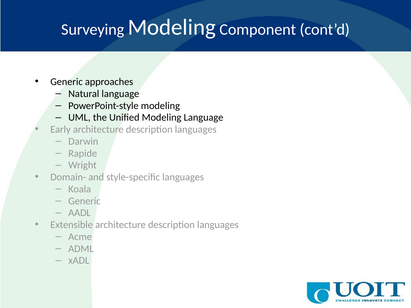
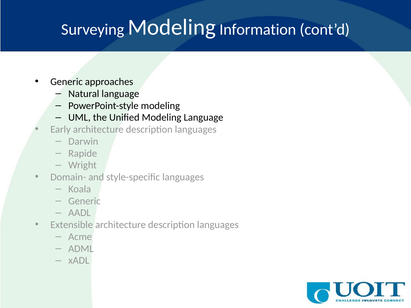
Component: Component -> Information
